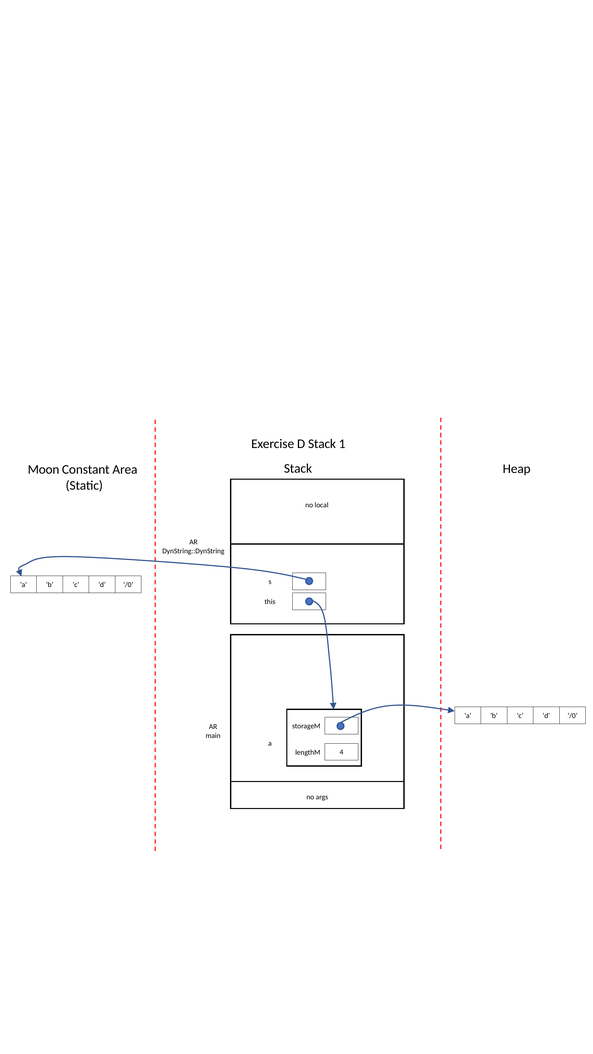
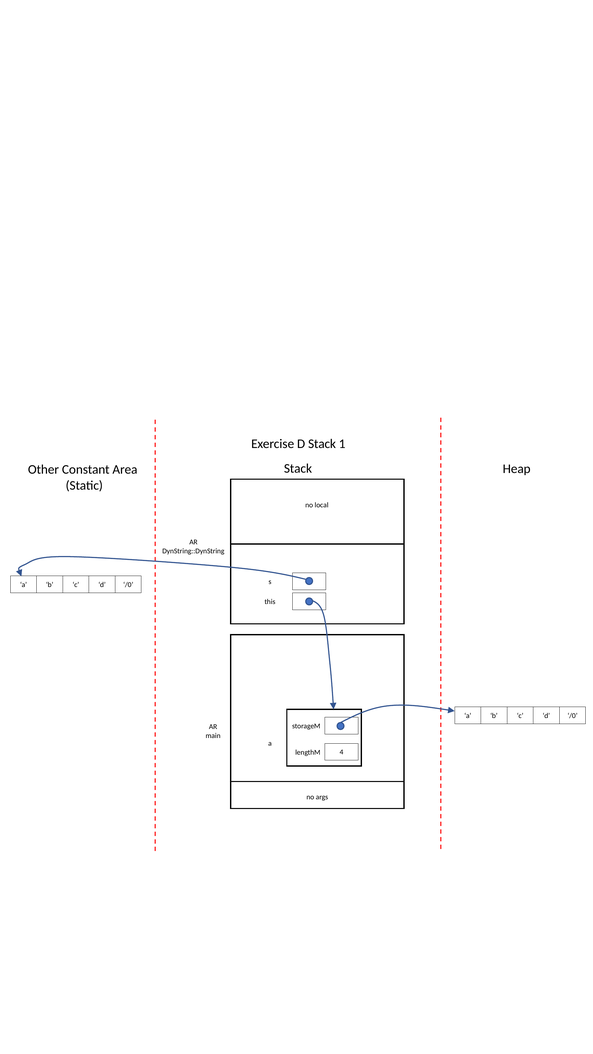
Moon: Moon -> Other
